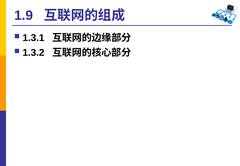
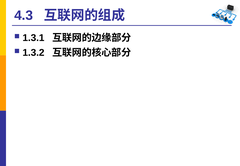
1.9: 1.9 -> 4.3
